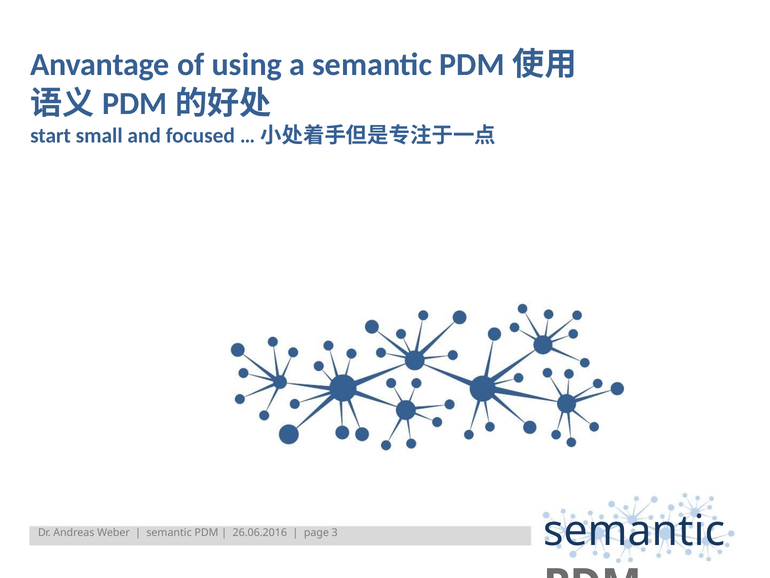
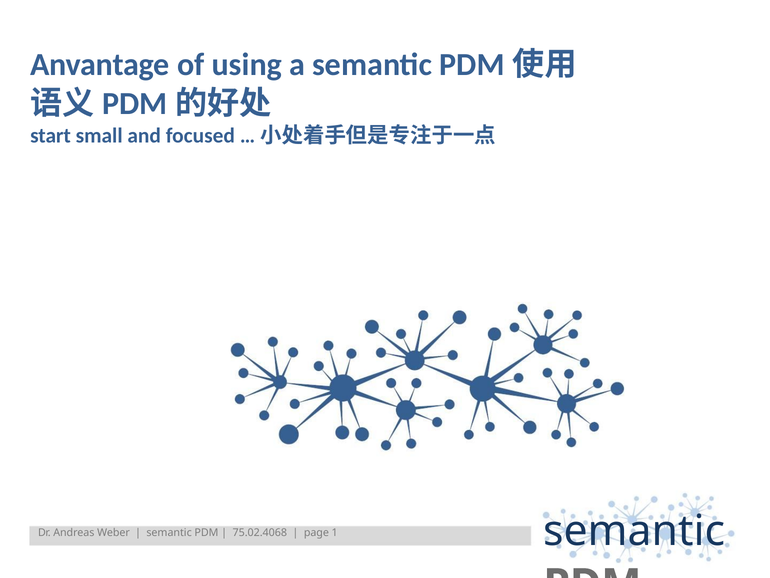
26.06.2016: 26.06.2016 -> 75.02.4068
3: 3 -> 1
